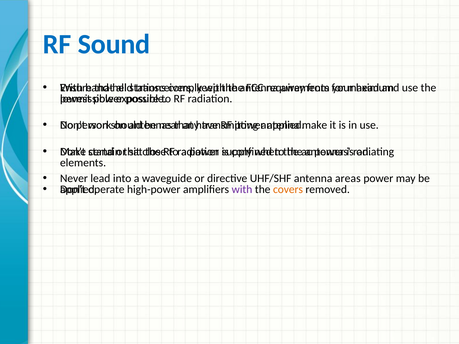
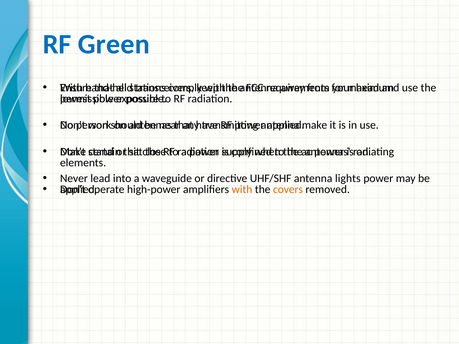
Sound: Sound -> Green
areas: areas -> lights
with at (242, 190) colour: purple -> orange
